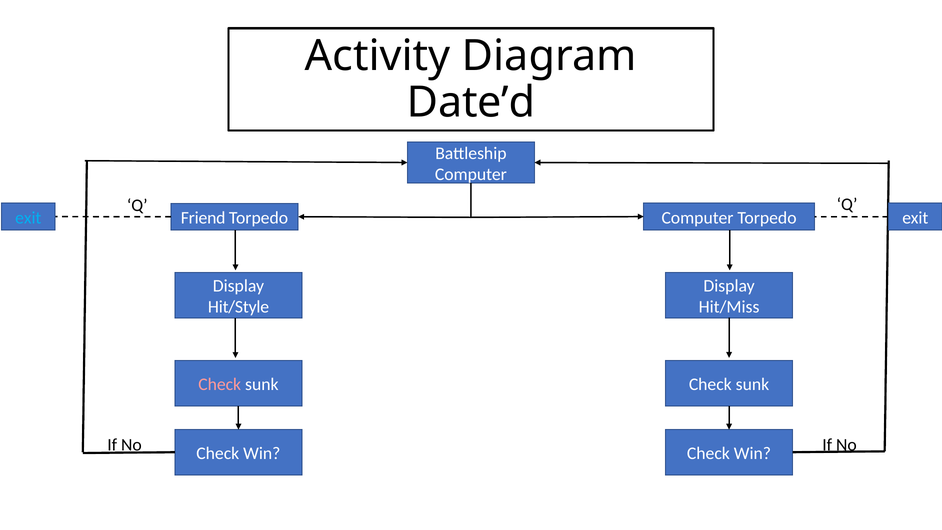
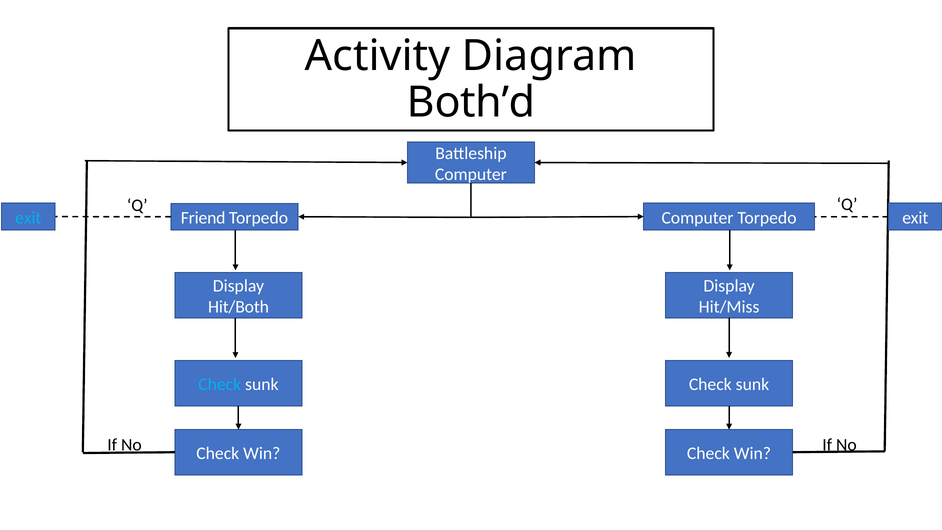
Date’d: Date’d -> Both’d
Hit/Style: Hit/Style -> Hit/Both
Check at (220, 384) colour: pink -> light blue
